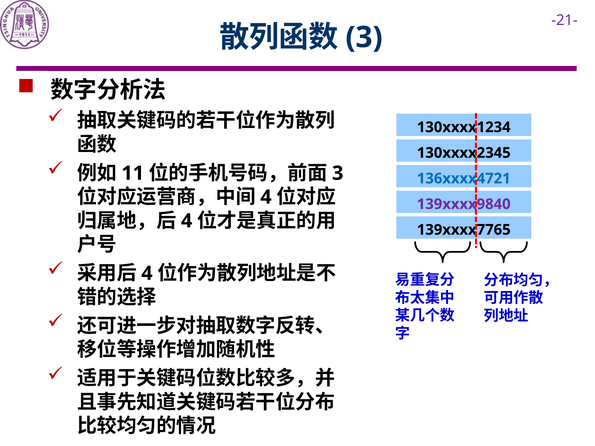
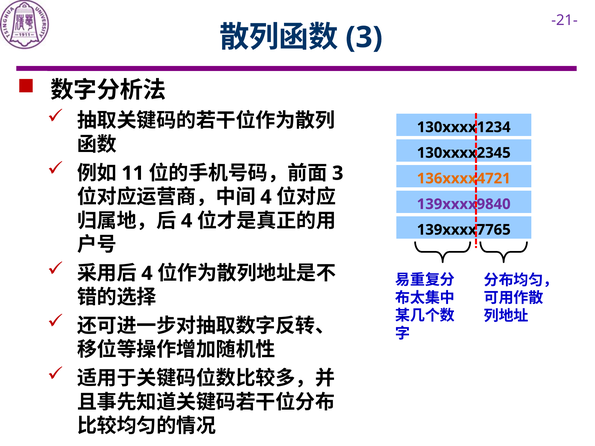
136xxxx4721 colour: blue -> orange
